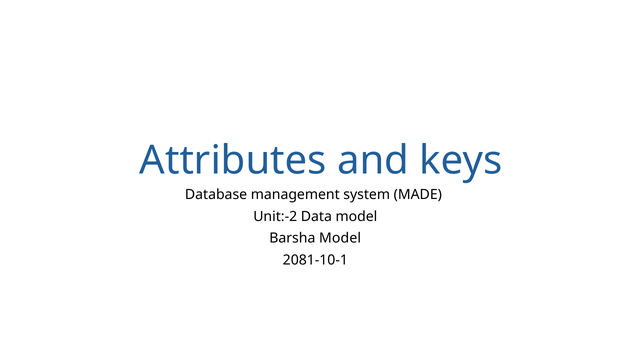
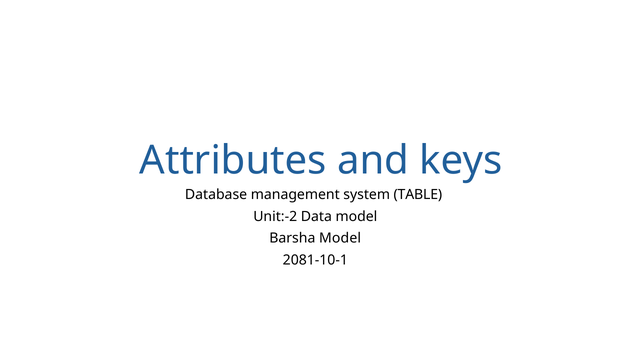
MADE: MADE -> TABLE
